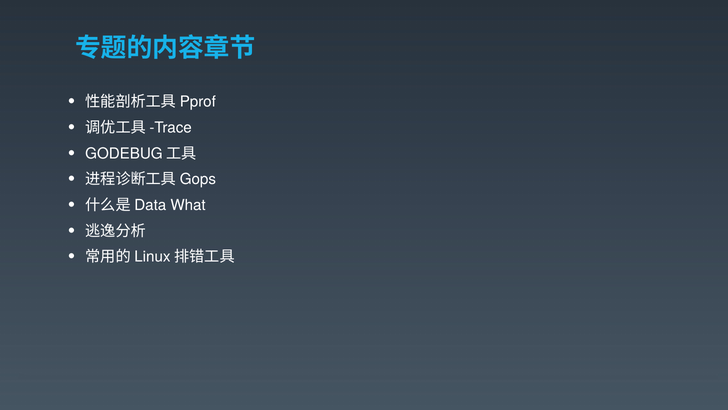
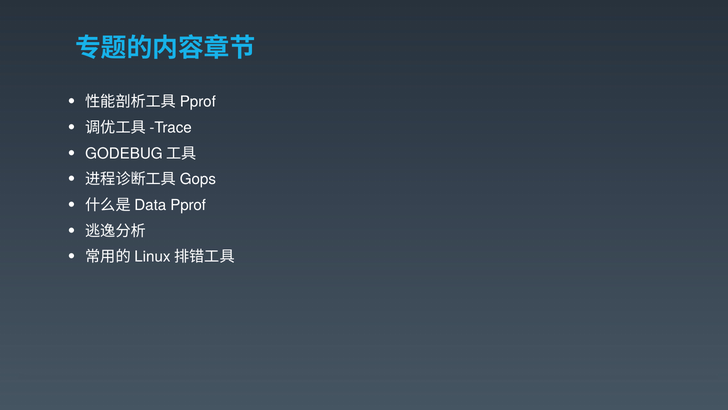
What: What -> Pprof
